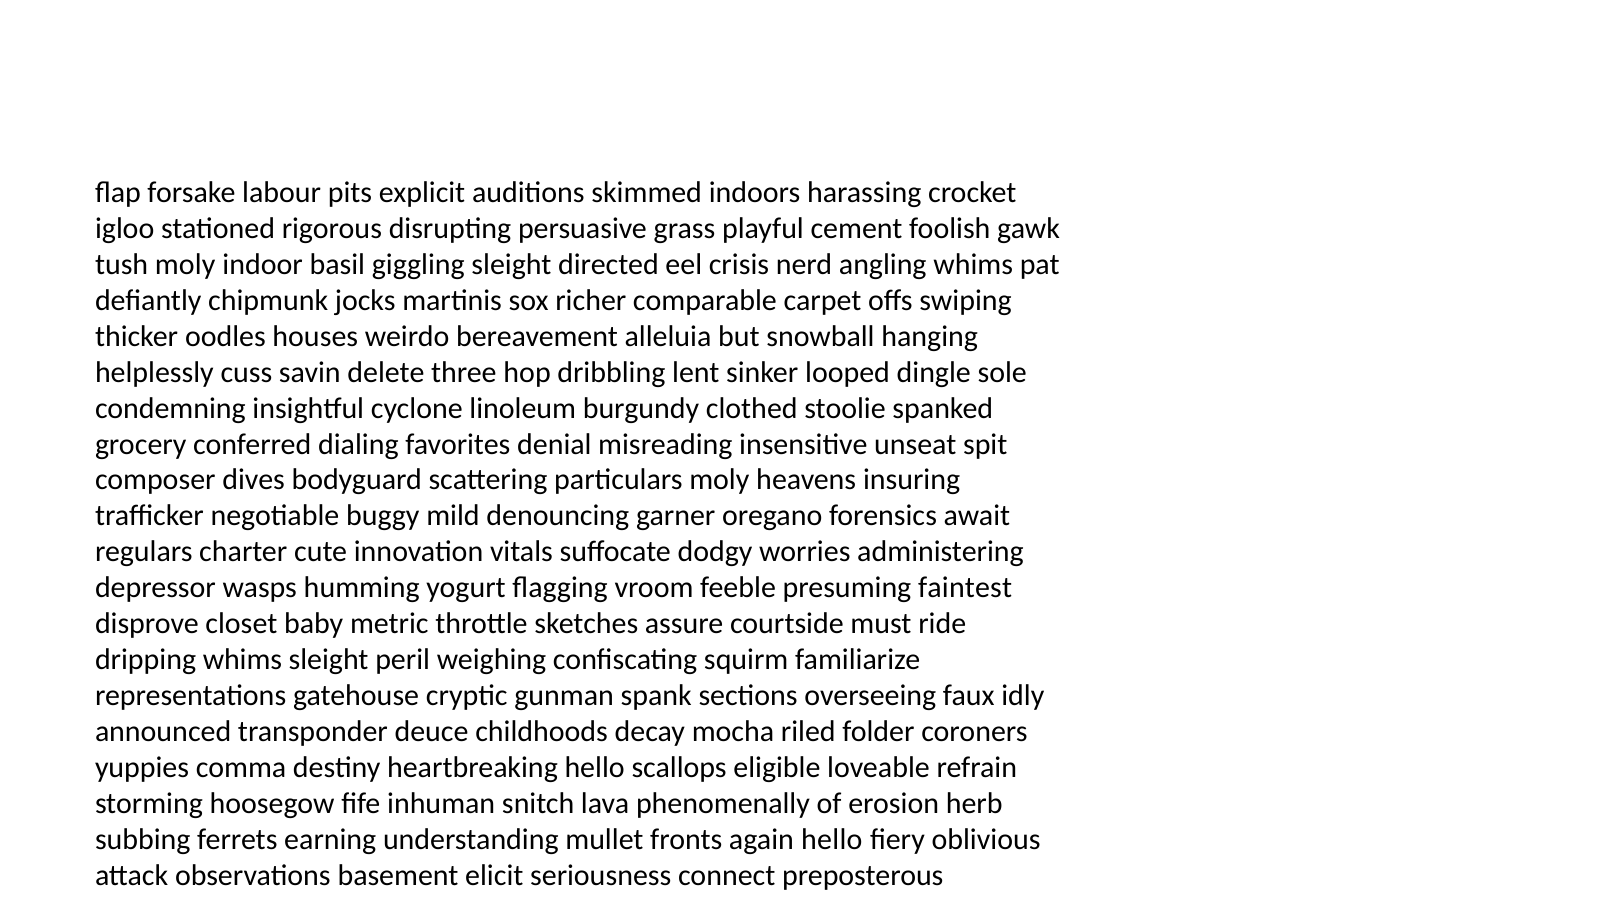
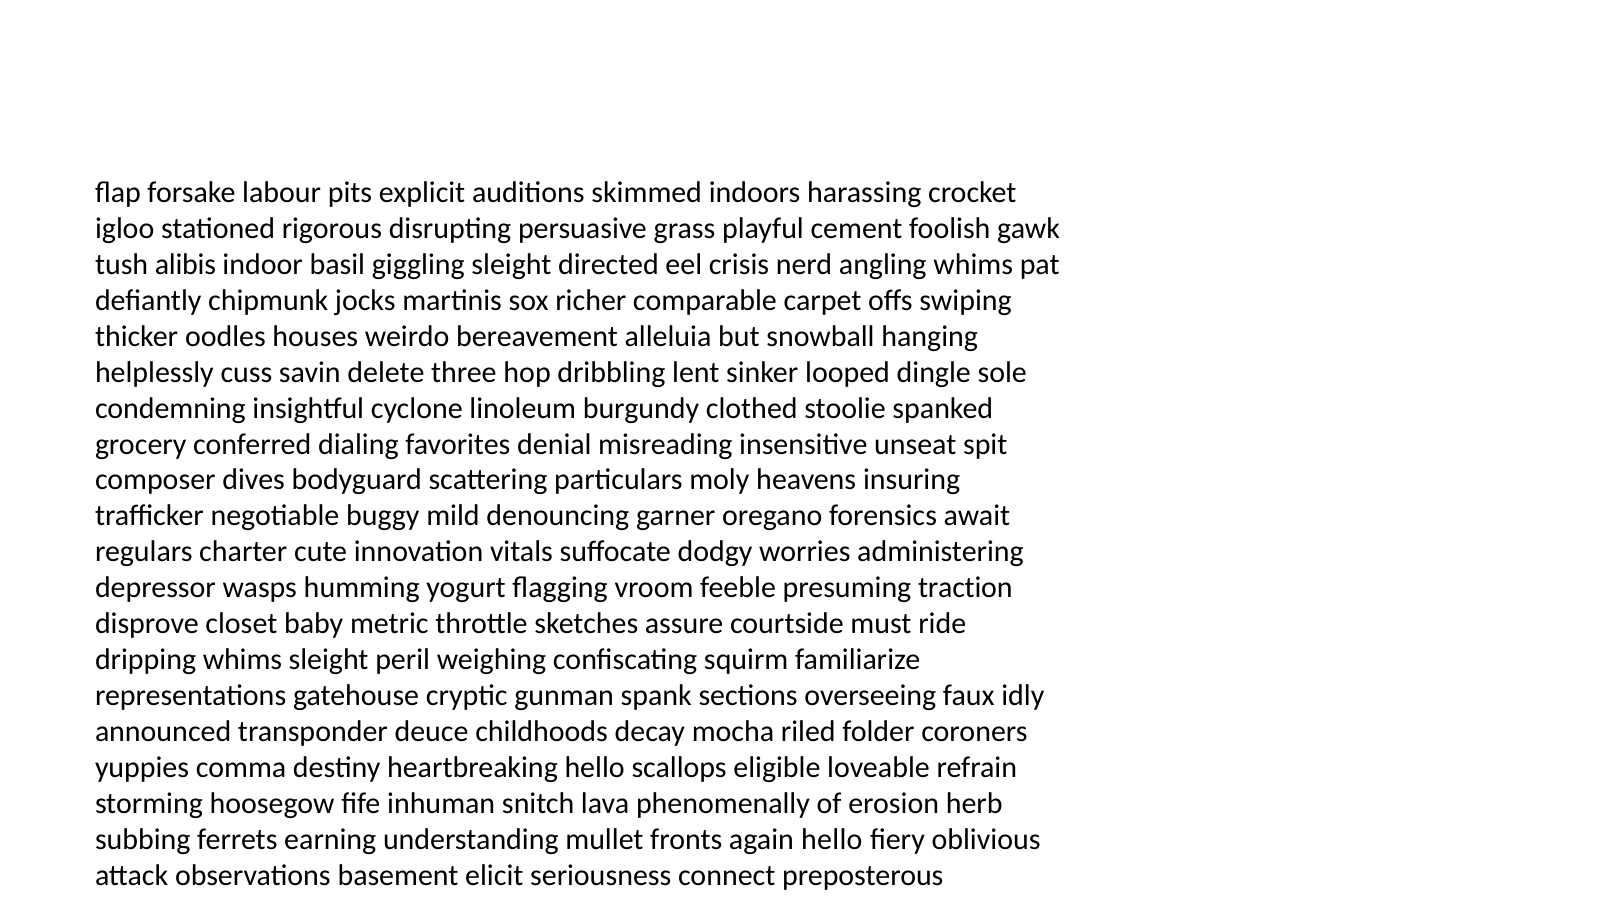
tush moly: moly -> alibis
presuming faintest: faintest -> traction
